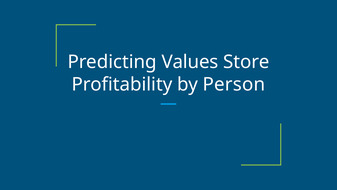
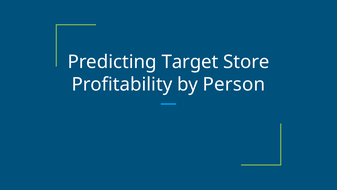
Values: Values -> Target
